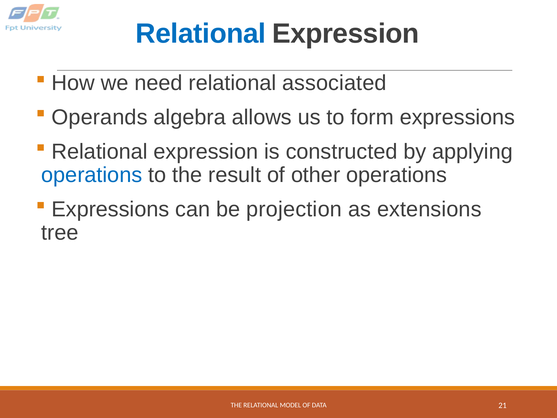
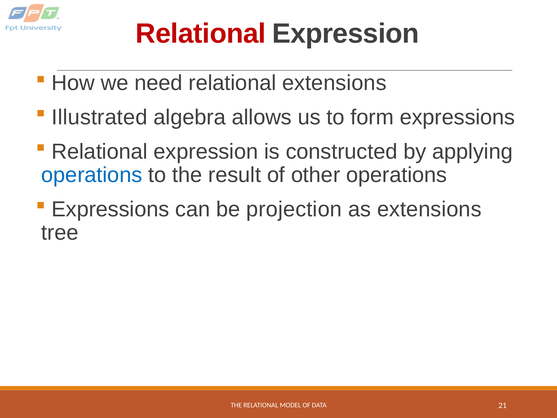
Relational at (201, 34) colour: blue -> red
relational associated: associated -> extensions
Operands: Operands -> Illustrated
